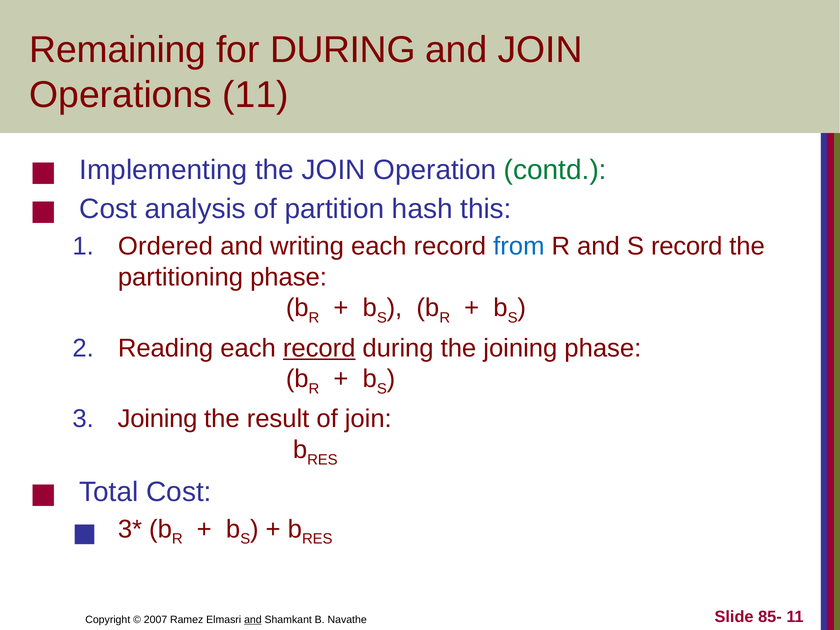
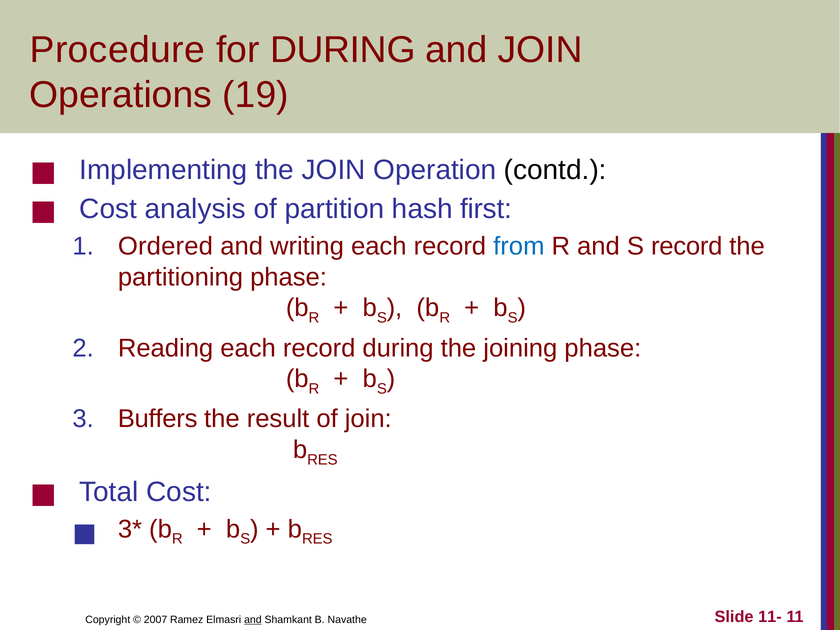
Remaining: Remaining -> Procedure
Operations 11: 11 -> 19
contd colour: green -> black
this: this -> first
record at (319, 348) underline: present -> none
3 Joining: Joining -> Buffers
85-: 85- -> 11-
